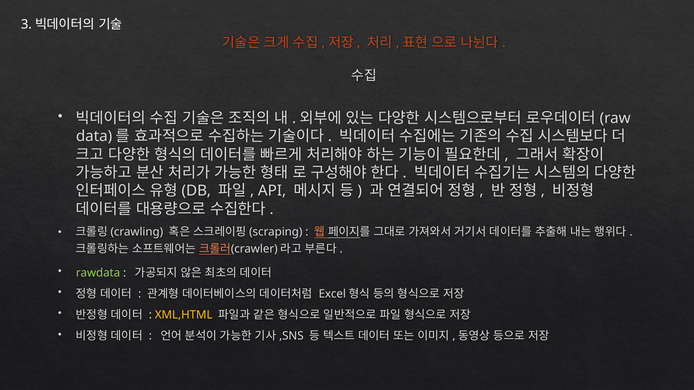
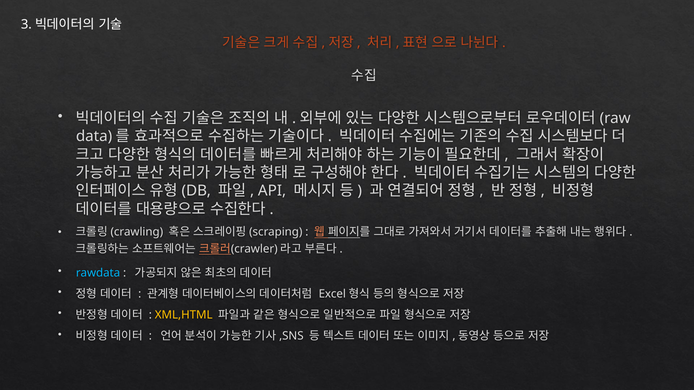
rawdata colour: light green -> light blue
